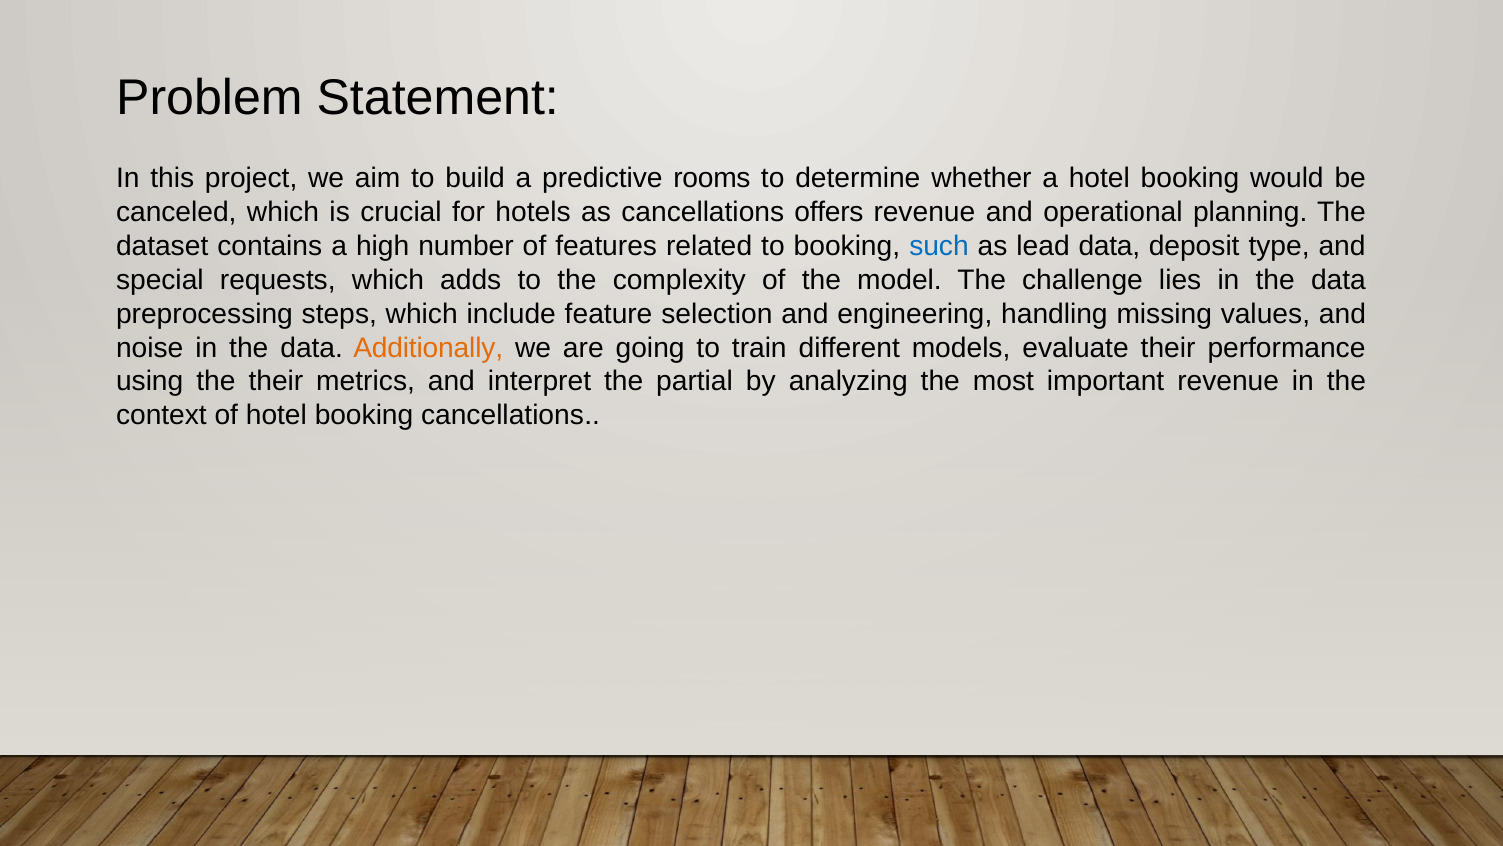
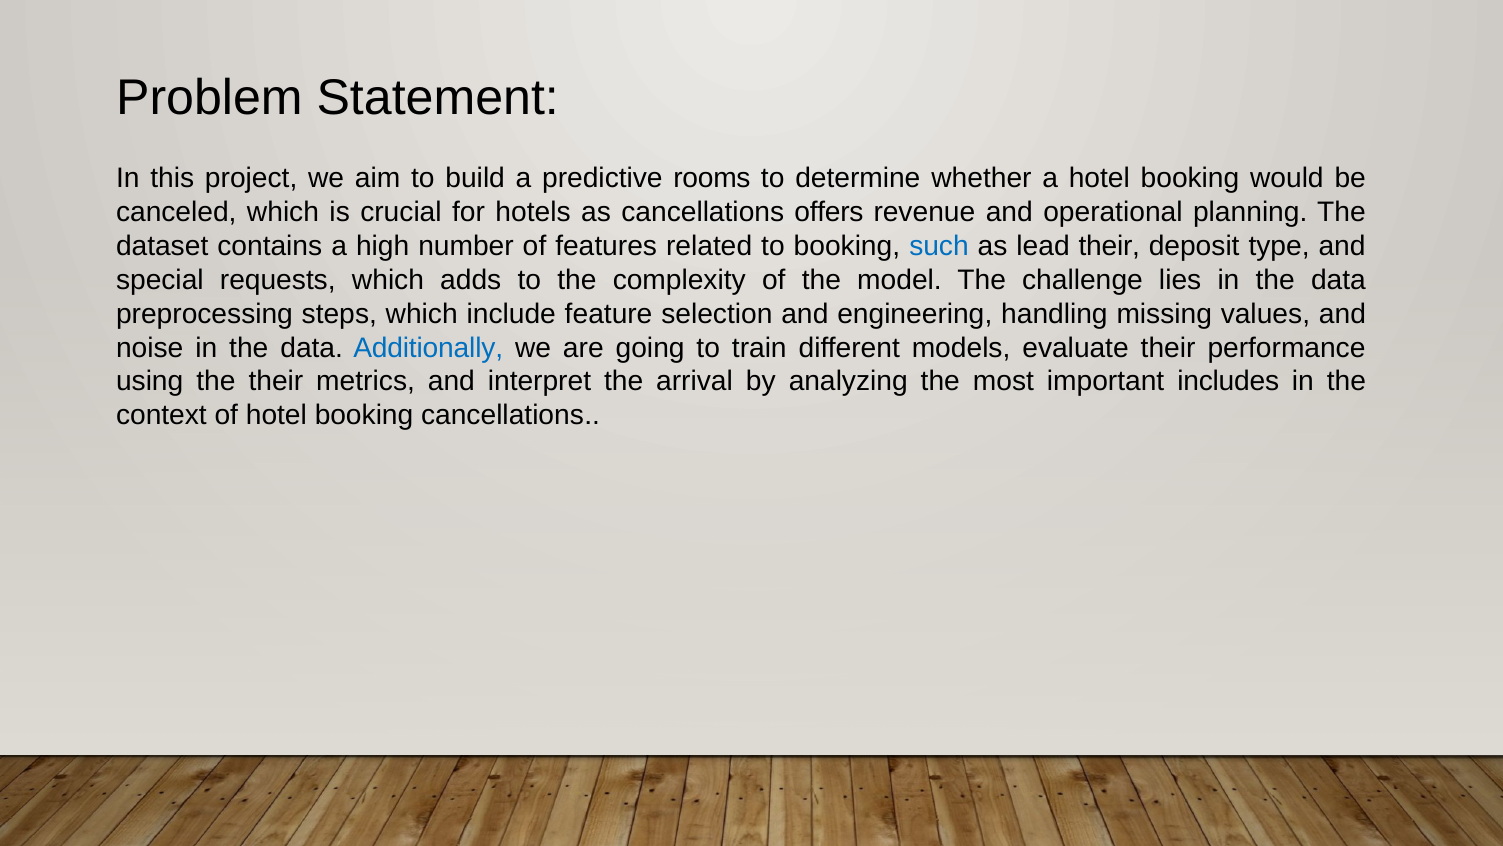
lead data: data -> their
Additionally colour: orange -> blue
partial: partial -> arrival
important revenue: revenue -> includes
